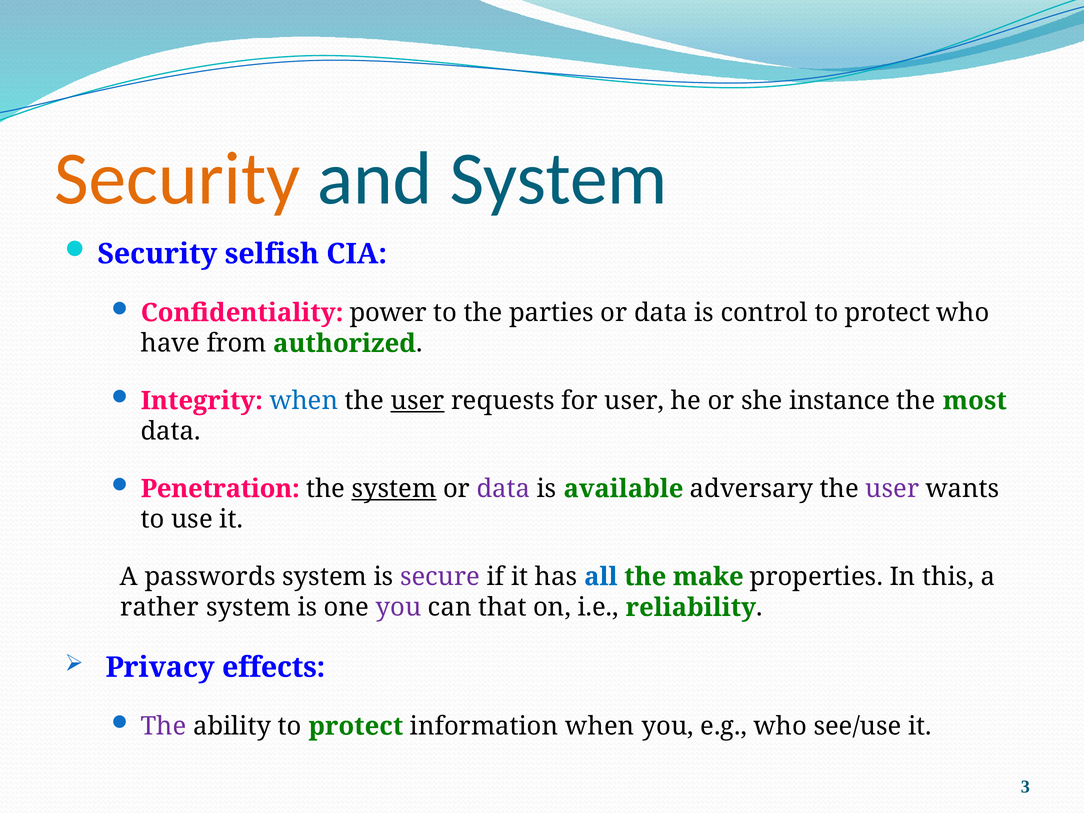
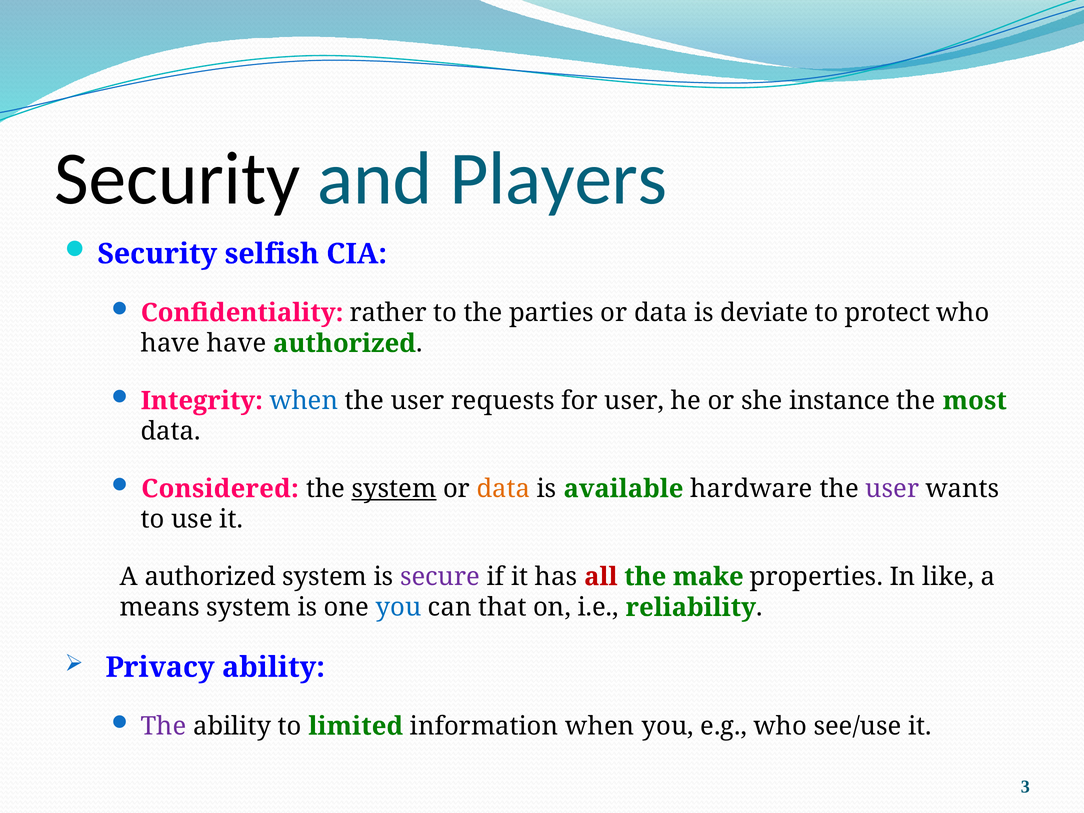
Security at (177, 179) colour: orange -> black
and System: System -> Players
power: power -> rather
control: control -> deviate
have from: from -> have
user at (418, 401) underline: present -> none
Penetration: Penetration -> Considered
data at (503, 489) colour: purple -> orange
adversary: adversary -> hardware
A passwords: passwords -> authorized
all colour: blue -> red
this: this -> like
rather: rather -> means
you at (399, 608) colour: purple -> blue
Privacy effects: effects -> ability
ability to protect: protect -> limited
